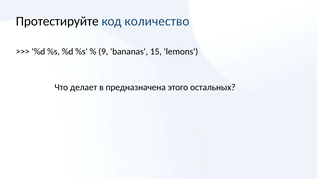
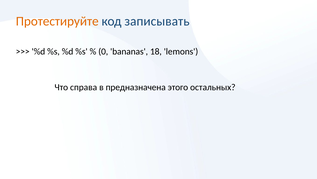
Протестируйте colour: black -> orange
количество: количество -> записывать
9: 9 -> 0
15: 15 -> 18
делает: делает -> справа
